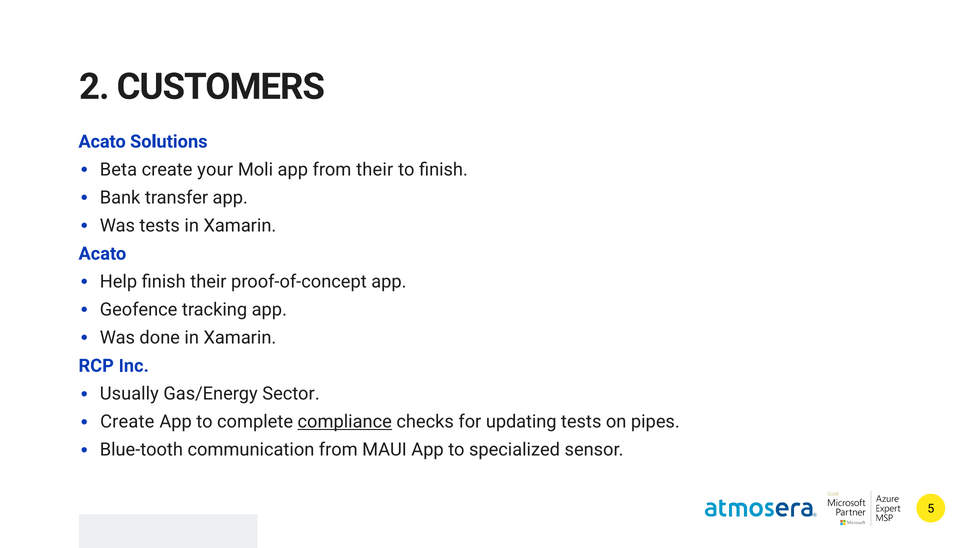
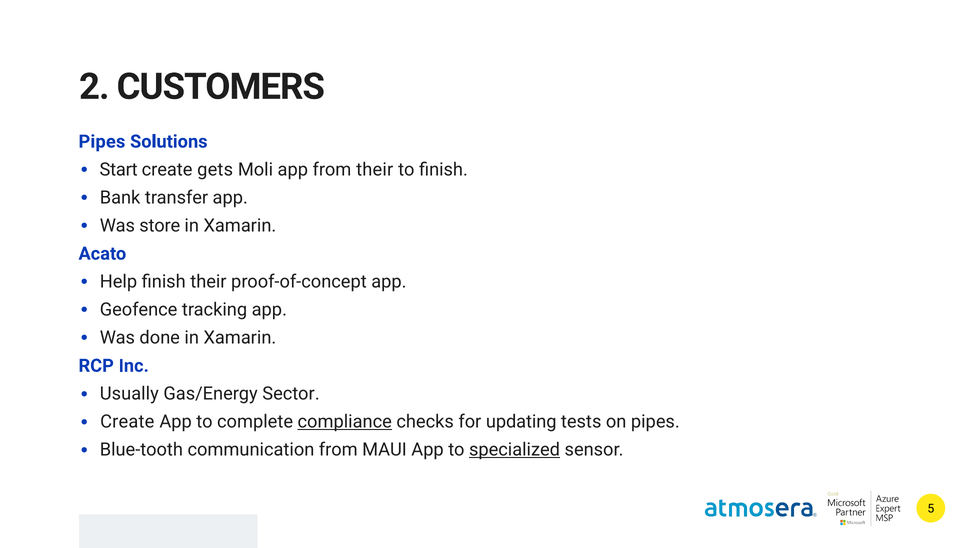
Acato at (102, 142): Acato -> Pipes
Beta: Beta -> Start
your: your -> gets
Was tests: tests -> store
specialized underline: none -> present
